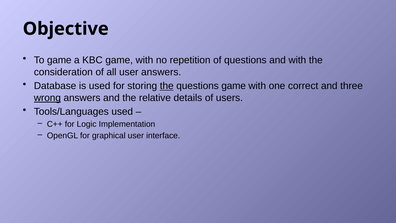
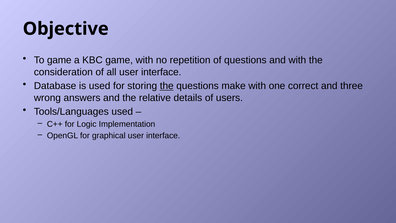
all user answers: answers -> interface
questions game: game -> make
wrong underline: present -> none
